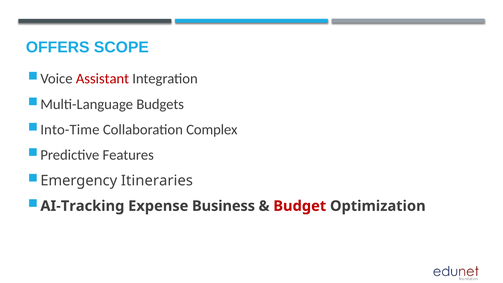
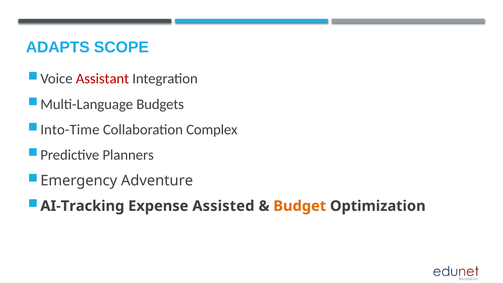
OFFERS: OFFERS -> ADAPTS
Features: Features -> Planners
Itineraries: Itineraries -> Adventure
Business: Business -> Assisted
Budget colour: red -> orange
